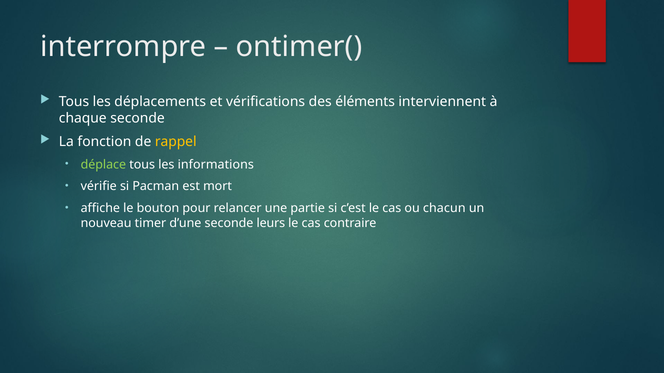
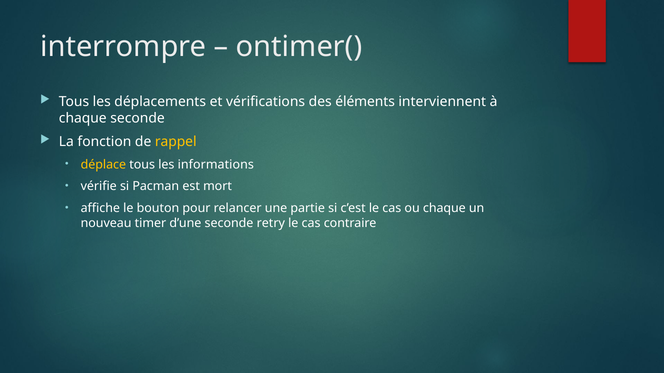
déplace colour: light green -> yellow
ou chacun: chacun -> chaque
leurs: leurs -> retry
